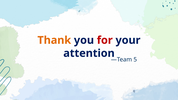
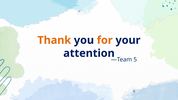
for colour: red -> orange
